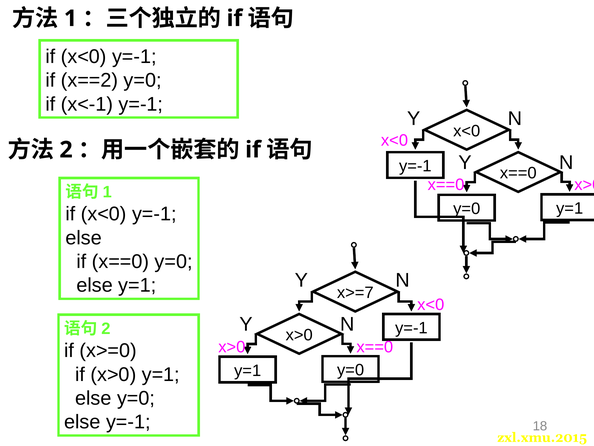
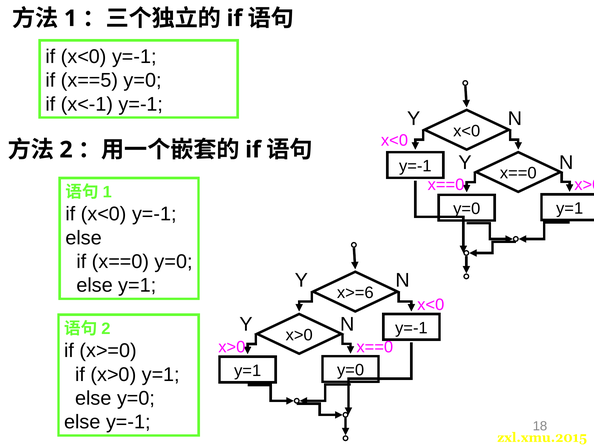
x==2: x==2 -> x==5
x>=7: x>=7 -> x>=6
